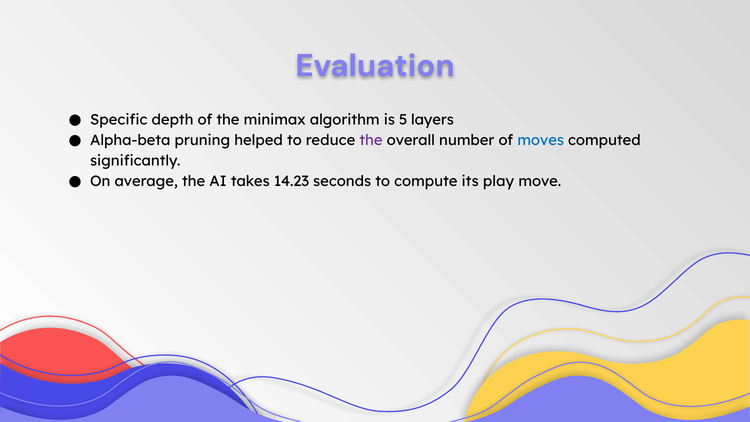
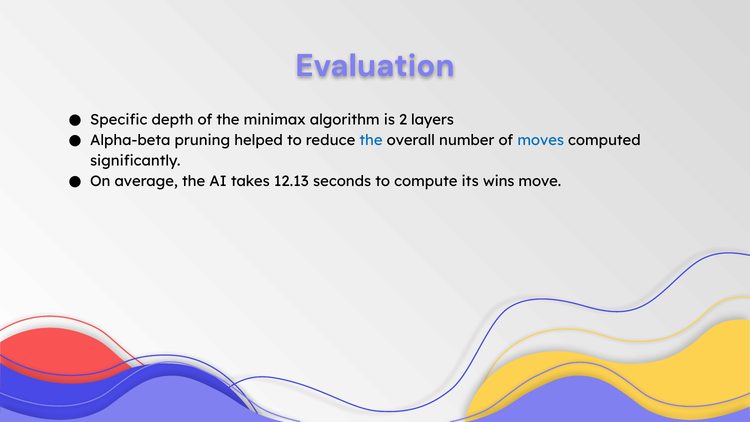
5: 5 -> 2
the at (371, 140) colour: purple -> blue
14.23: 14.23 -> 12.13
play: play -> wins
